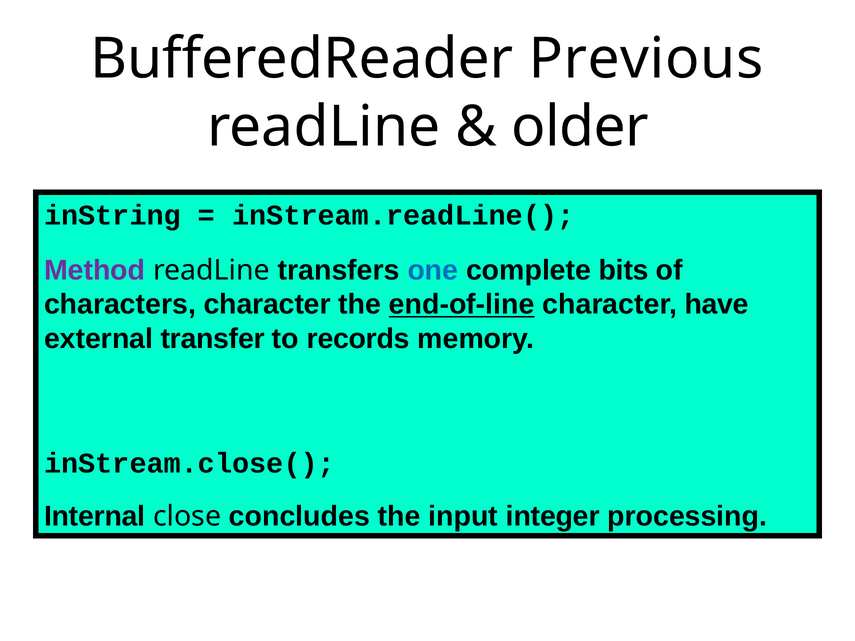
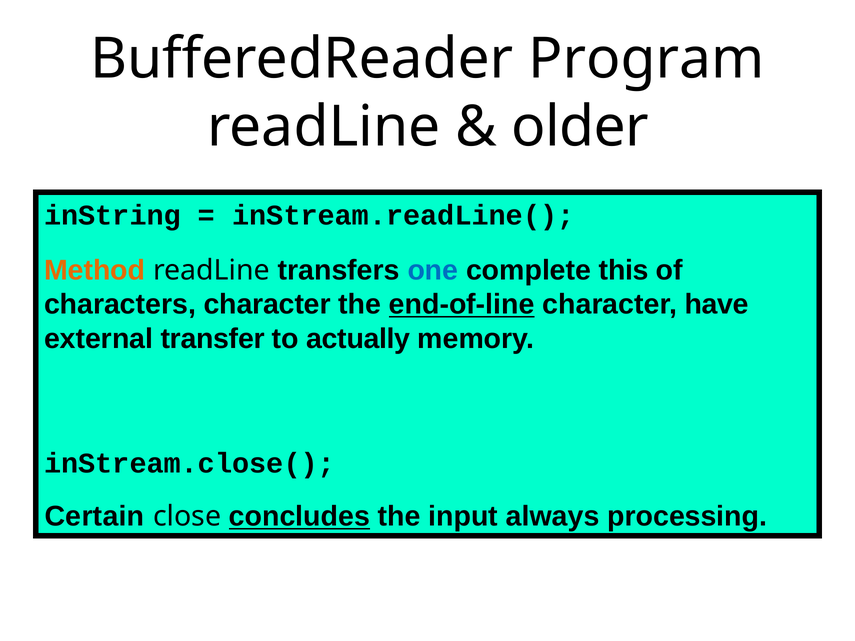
Previous: Previous -> Program
Method colour: purple -> orange
bits: bits -> this
records: records -> actually
Internal: Internal -> Certain
concludes underline: none -> present
integer: integer -> always
